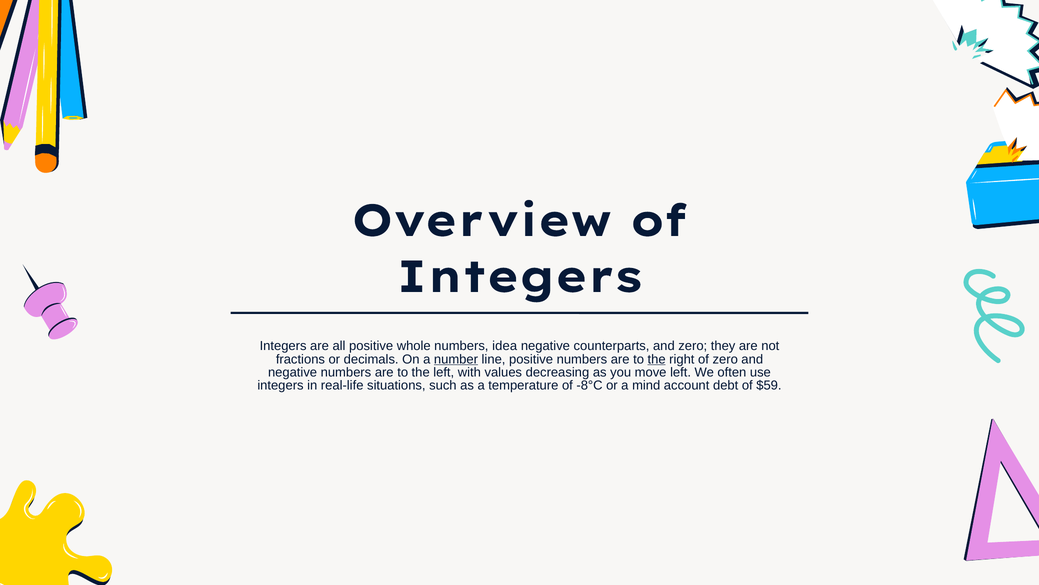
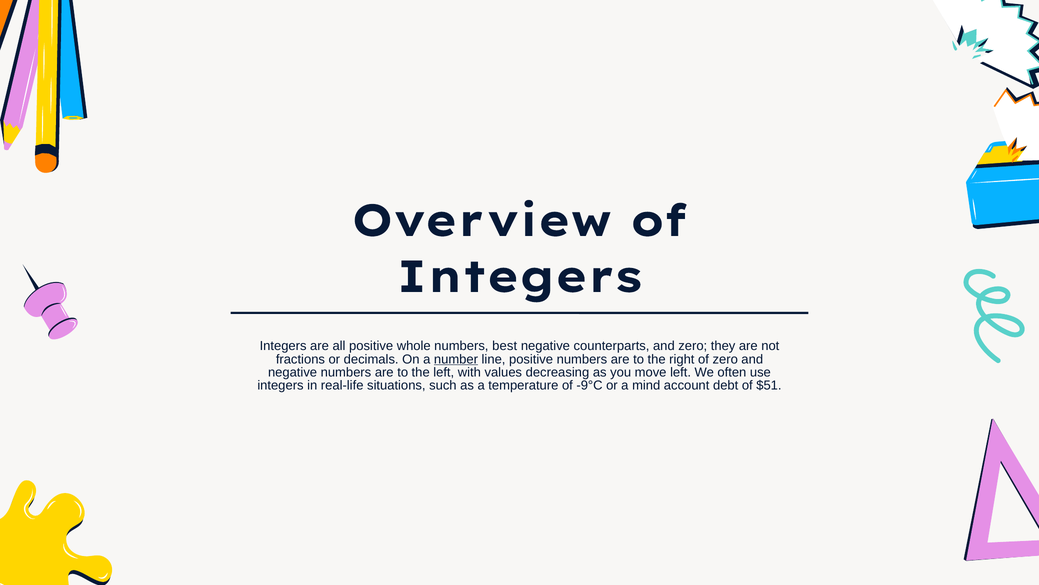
idea: idea -> best
the at (657, 359) underline: present -> none
-8°C: -8°C -> -9°C
$59: $59 -> $51
